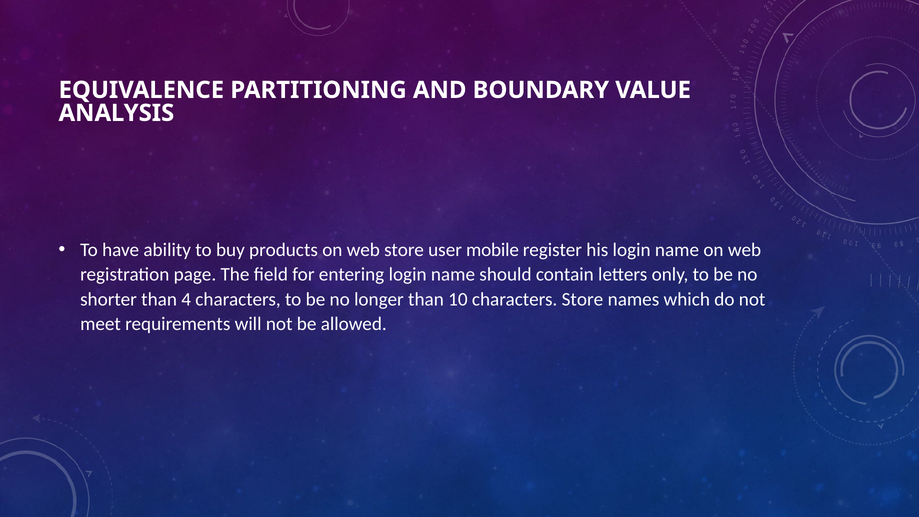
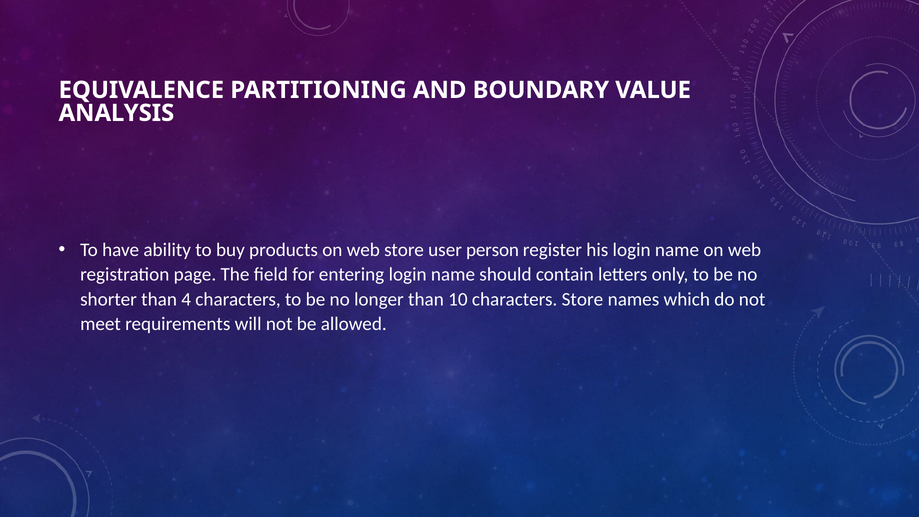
mobile: mobile -> person
